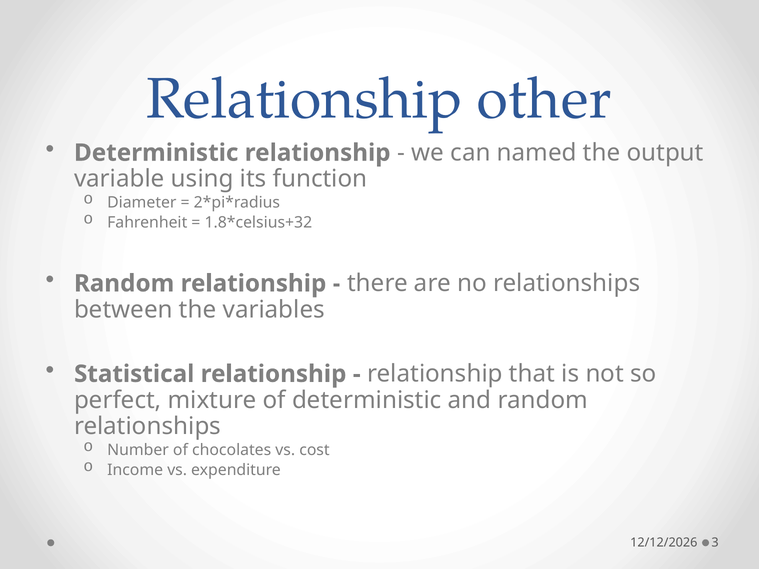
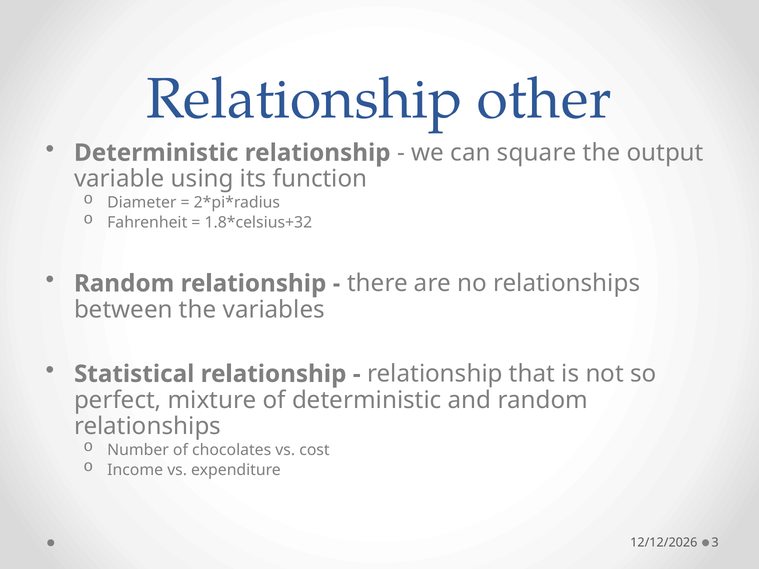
named: named -> square
